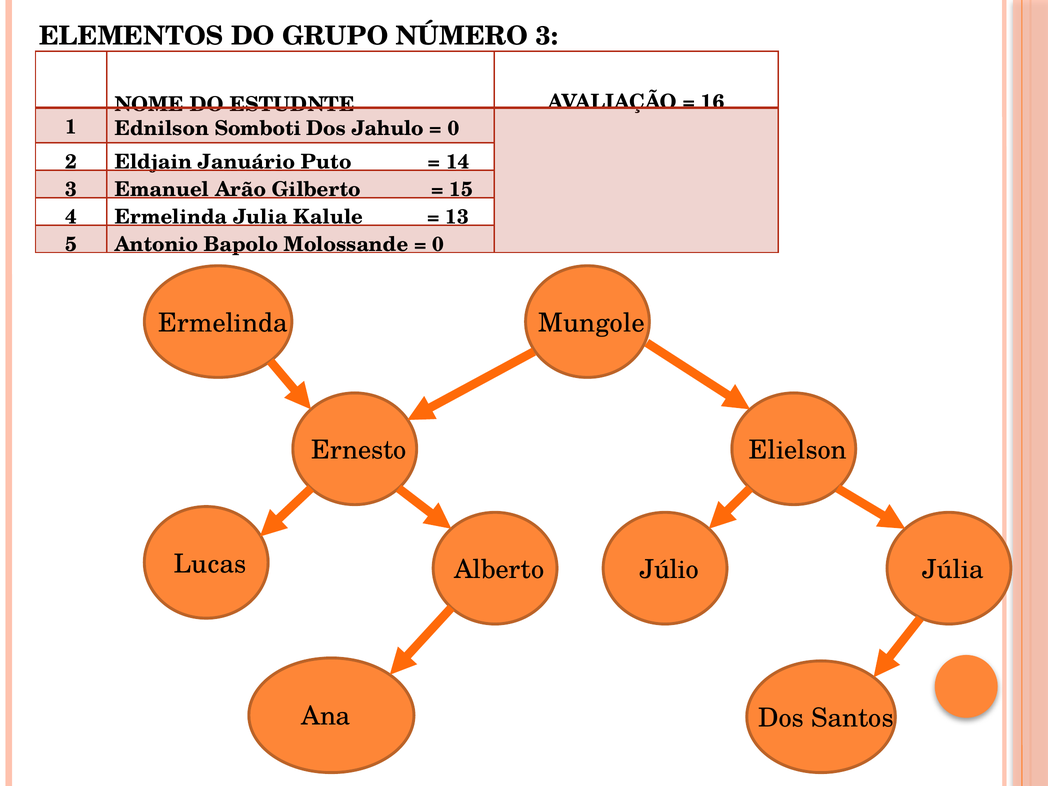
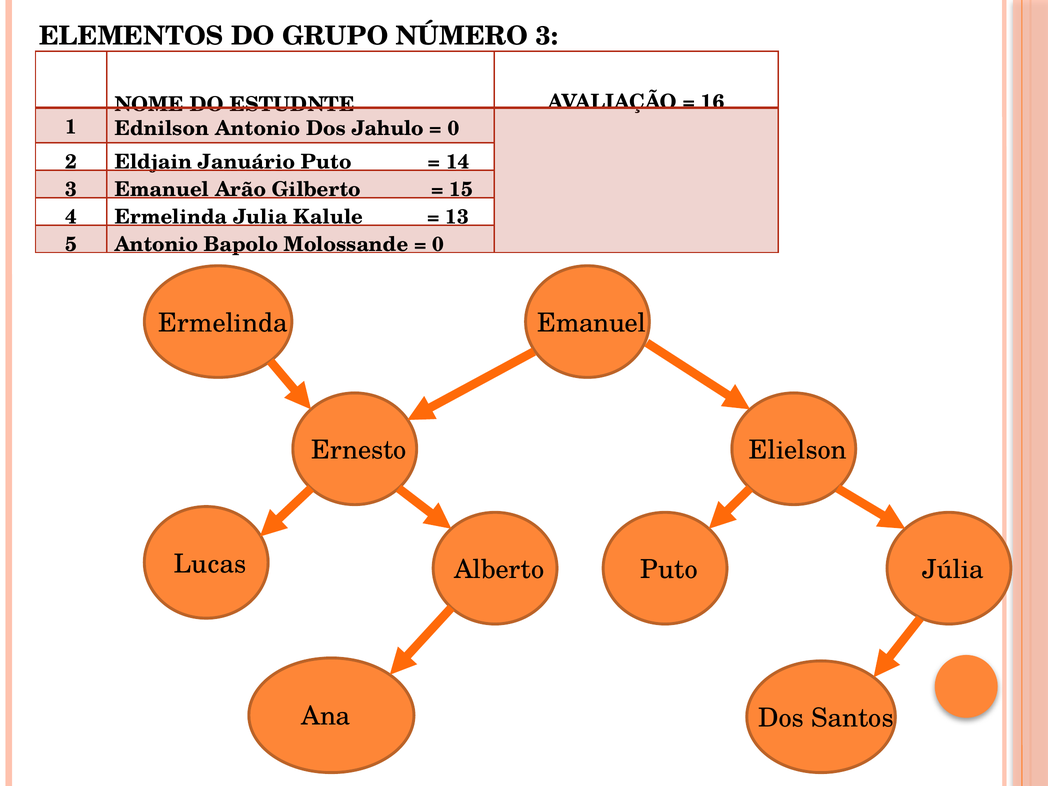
Ednilson Somboti: Somboti -> Antonio
Mungole at (591, 323): Mungole -> Emanuel
Júlio at (669, 570): Júlio -> Puto
